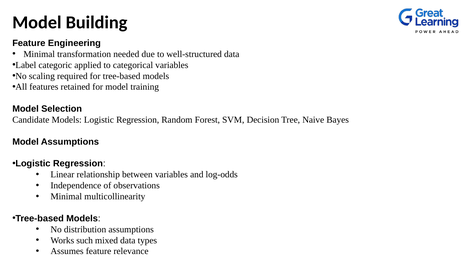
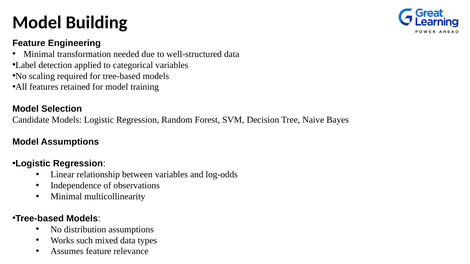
categoric: categoric -> detection
